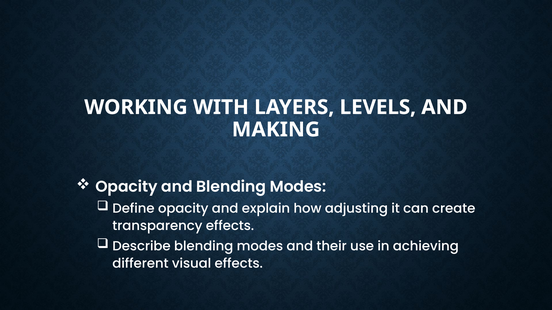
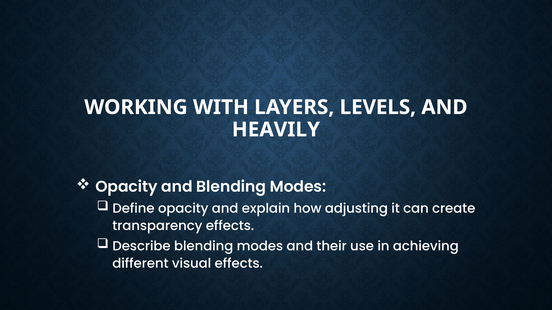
MAKING: MAKING -> HEAVILY
